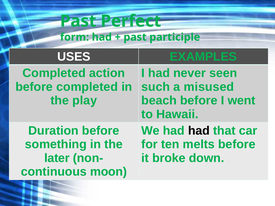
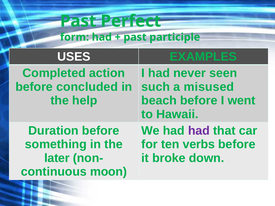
before completed: completed -> concluded
play: play -> help
had at (199, 131) colour: black -> purple
melts: melts -> verbs
